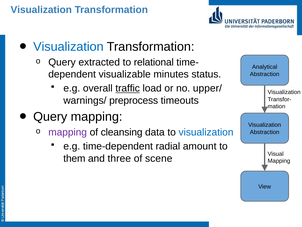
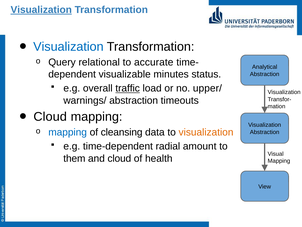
Visualization at (41, 10) underline: none -> present
extracted: extracted -> relational
relational: relational -> accurate
warnings/ preprocess: preprocess -> abstraction
Query at (50, 117): Query -> Cloud
mapping at (68, 132) colour: purple -> blue
visualization at (206, 132) colour: blue -> orange
and three: three -> cloud
scene: scene -> health
